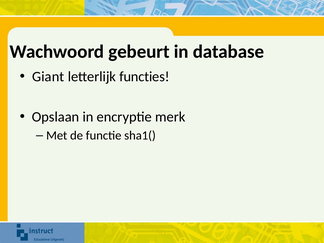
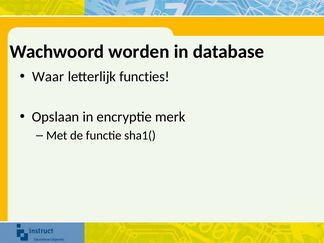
gebeurt: gebeurt -> worden
Giant: Giant -> Waar
